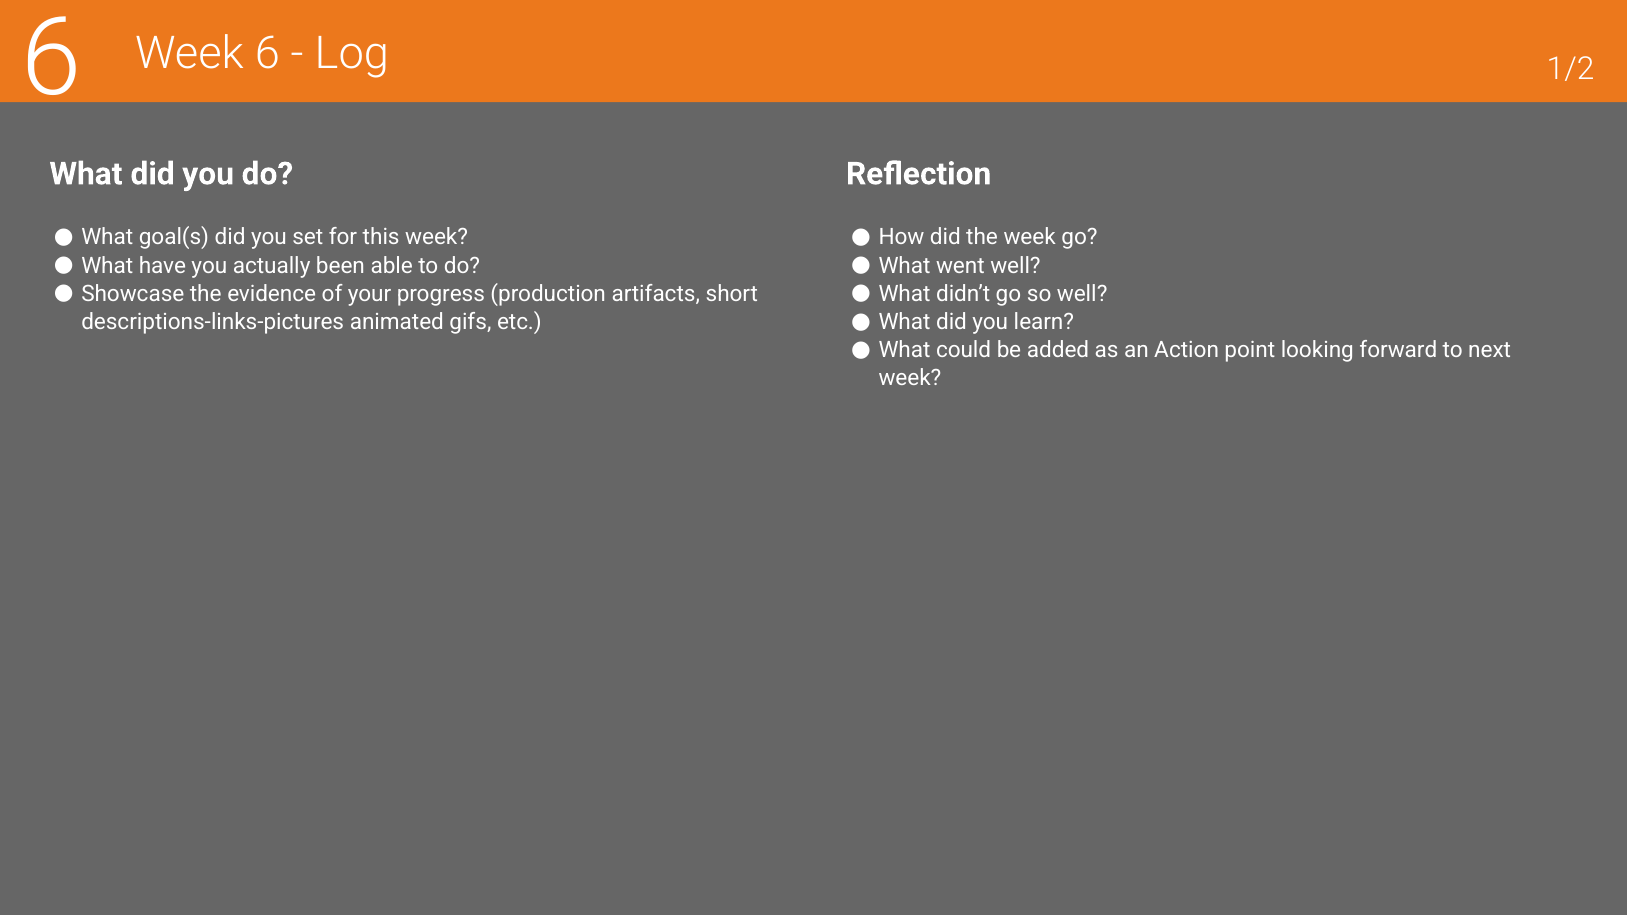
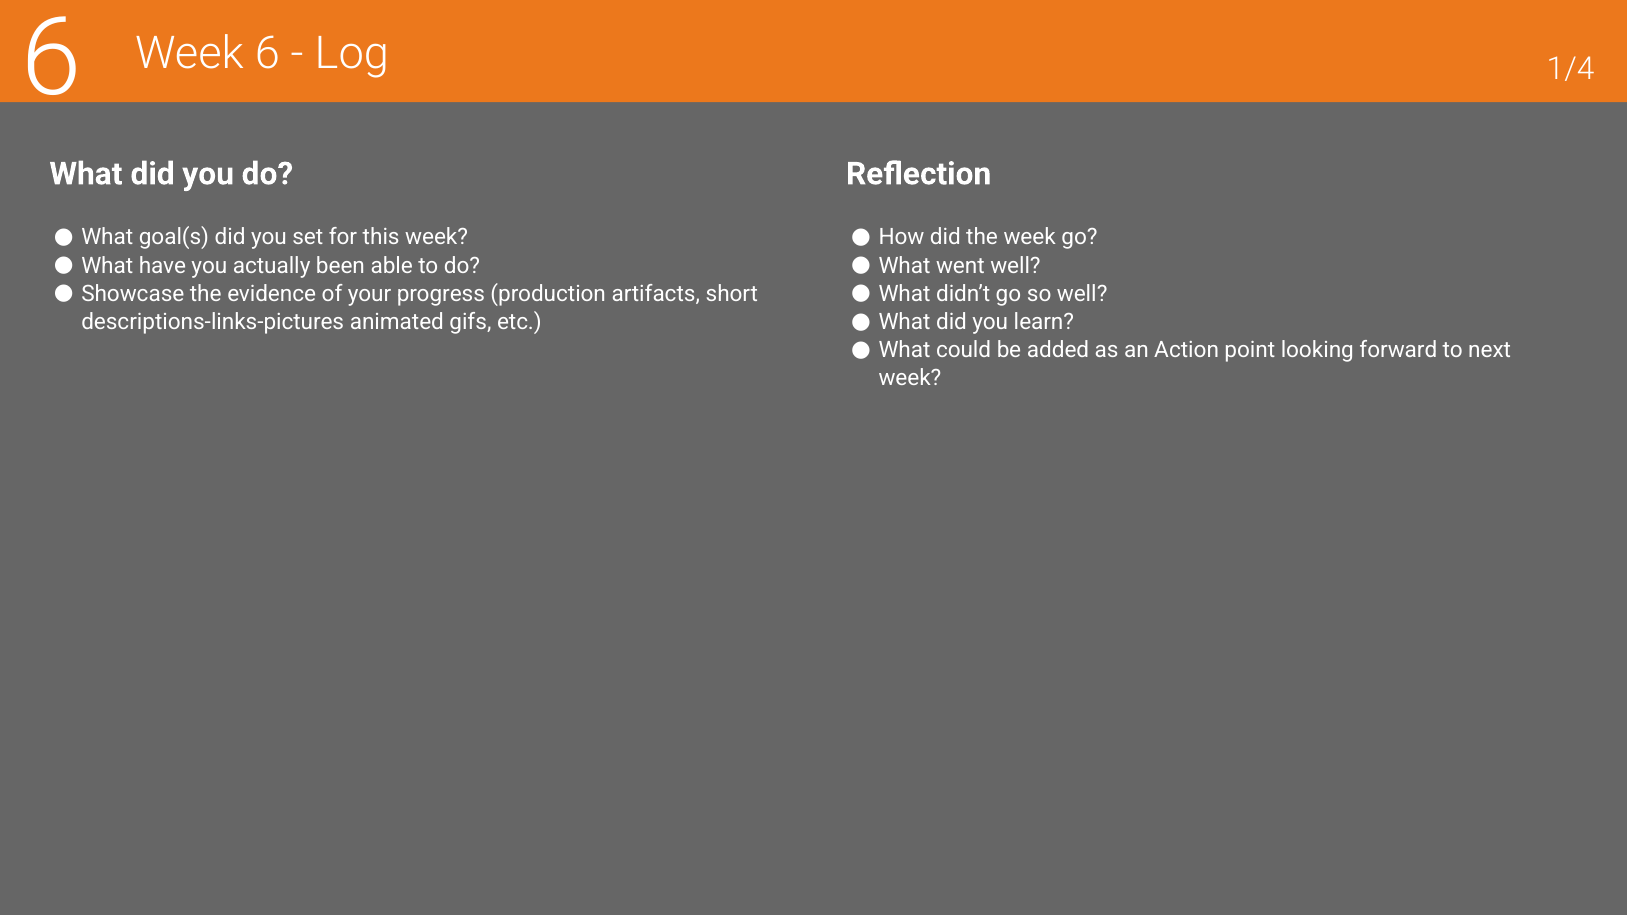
1/2: 1/2 -> 1/4
